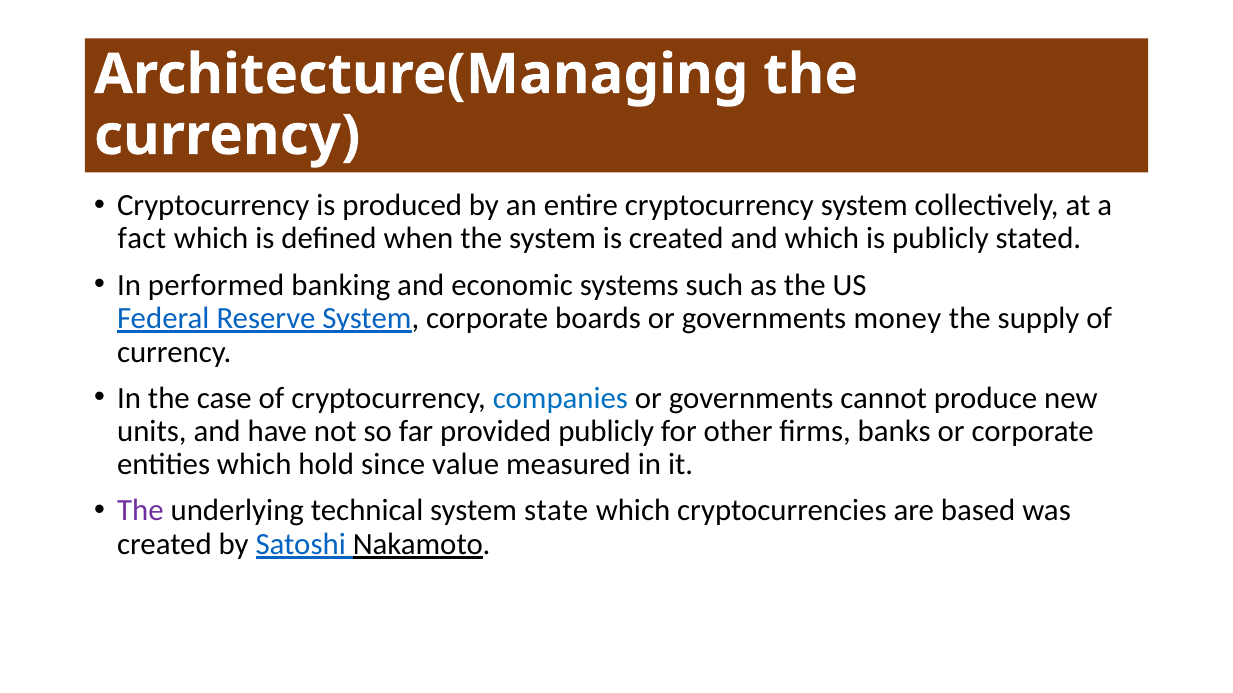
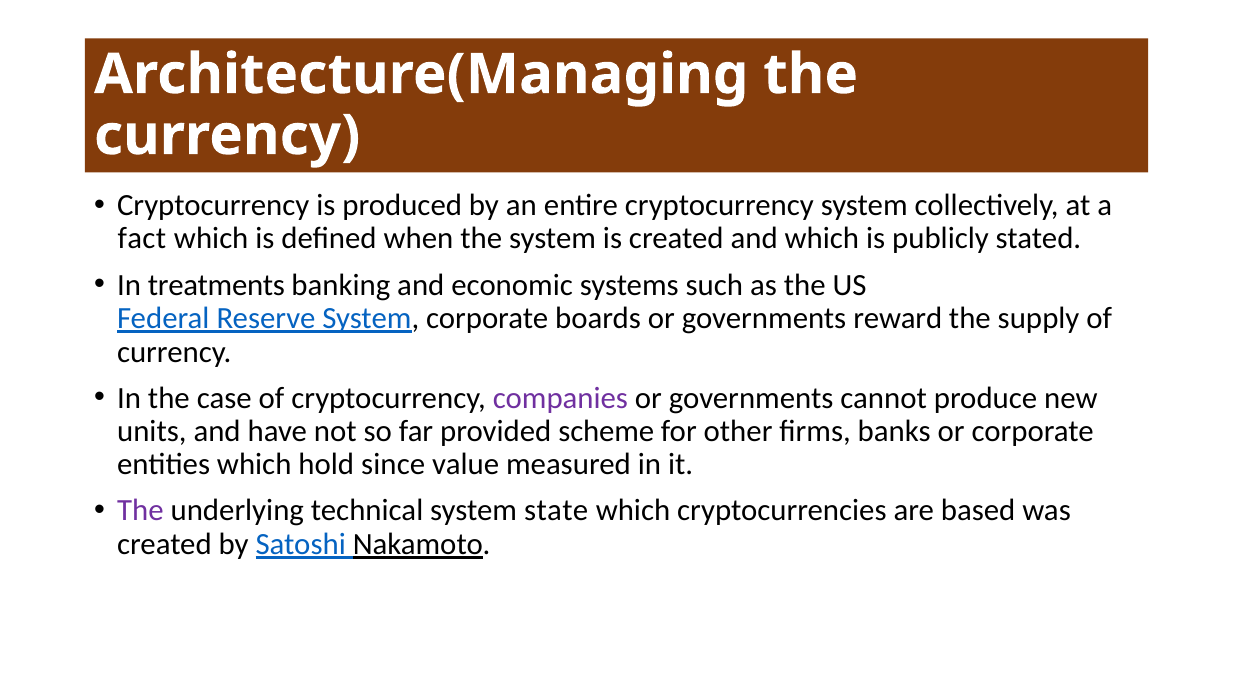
performed: performed -> treatments
money: money -> reward
companies colour: blue -> purple
provided publicly: publicly -> scheme
